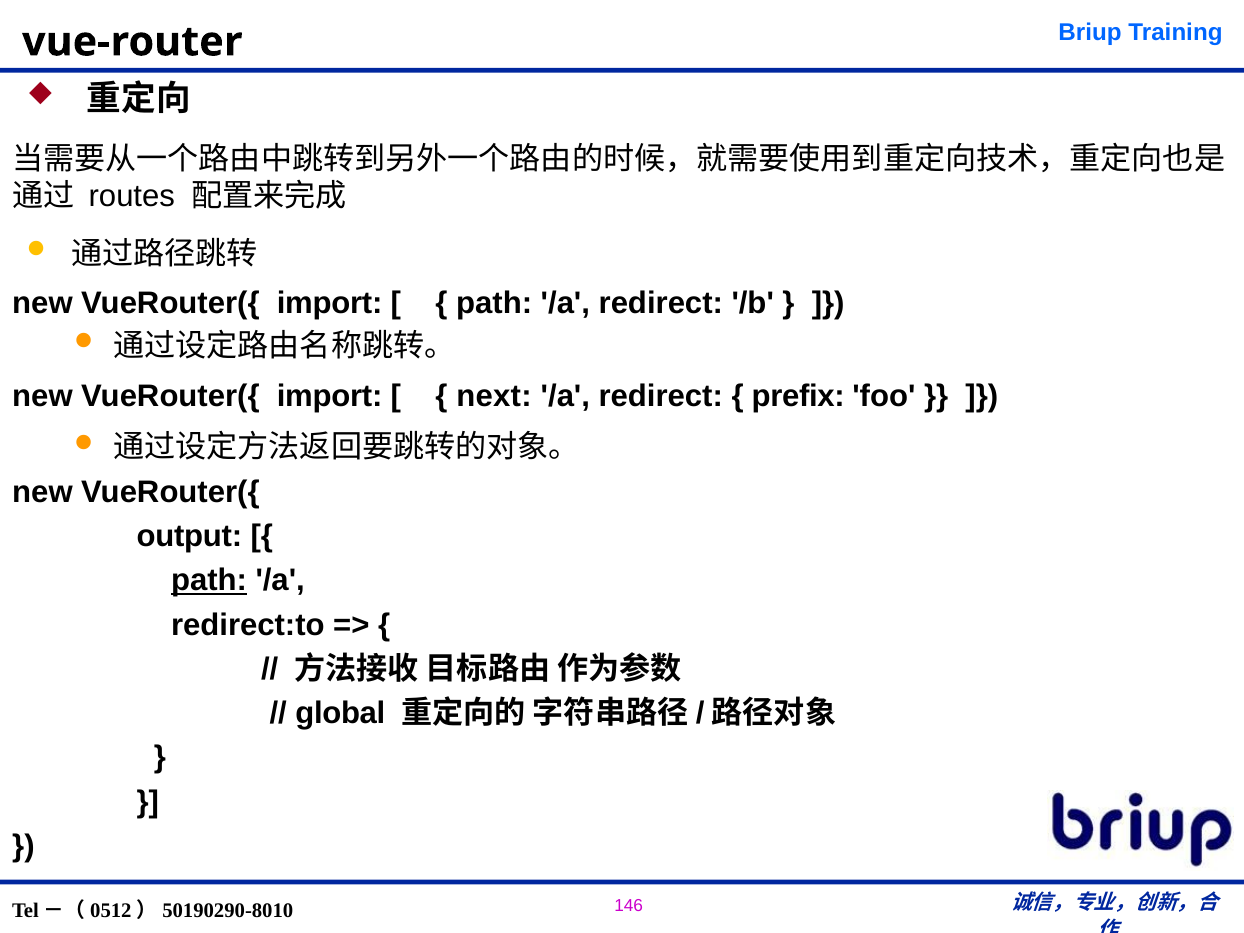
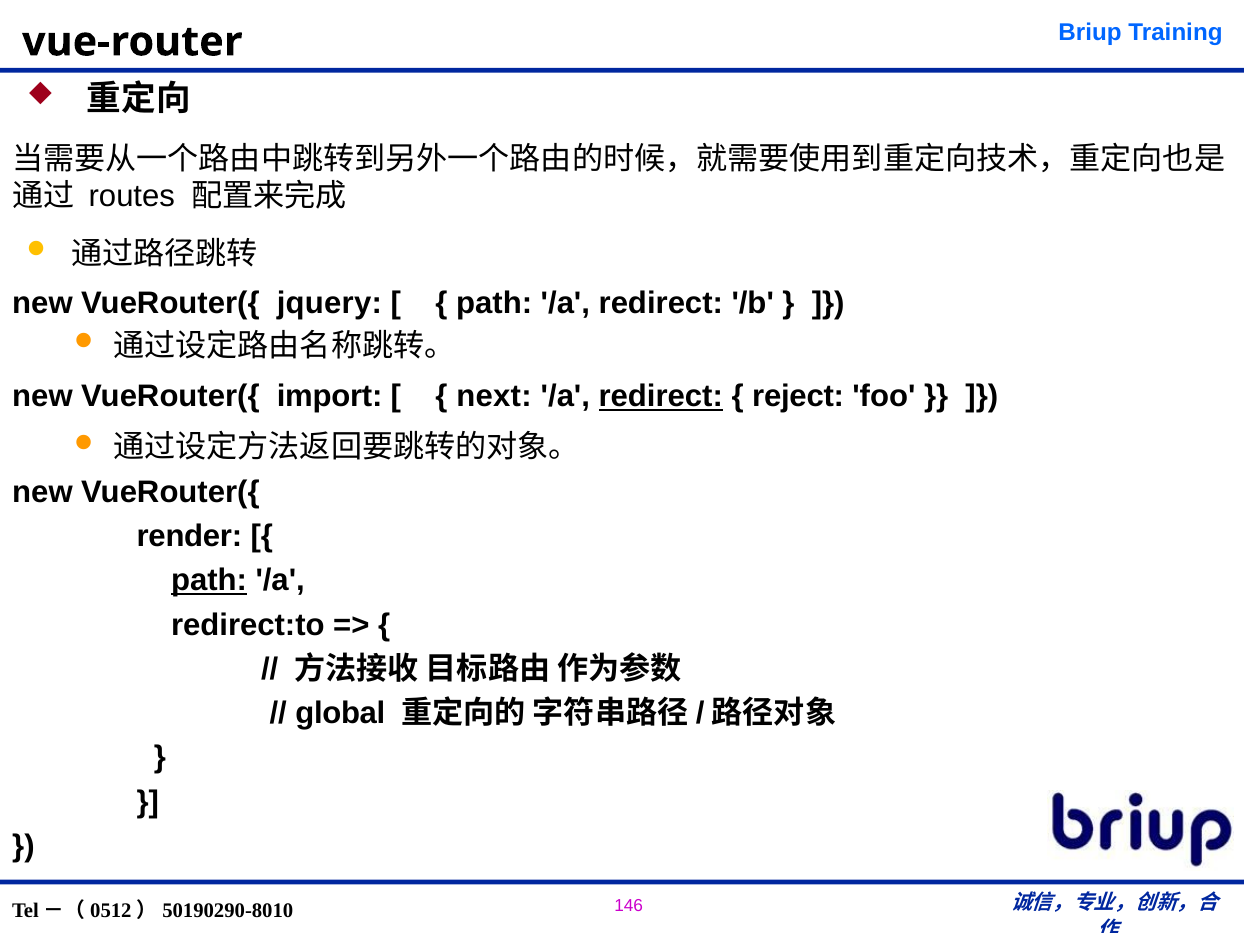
import at (330, 303): import -> jquery
redirect at (661, 397) underline: none -> present
prefix: prefix -> reject
output: output -> render
